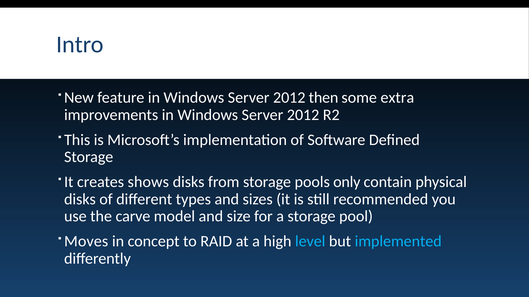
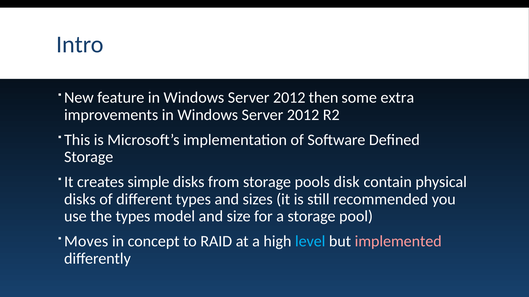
shows: shows -> simple
only: only -> disk
the carve: carve -> types
implemented colour: light blue -> pink
